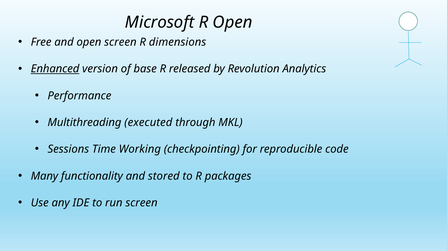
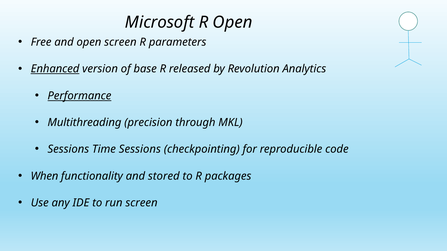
dimensions: dimensions -> parameters
Performance underline: none -> present
executed: executed -> precision
Time Working: Working -> Sessions
Many: Many -> When
